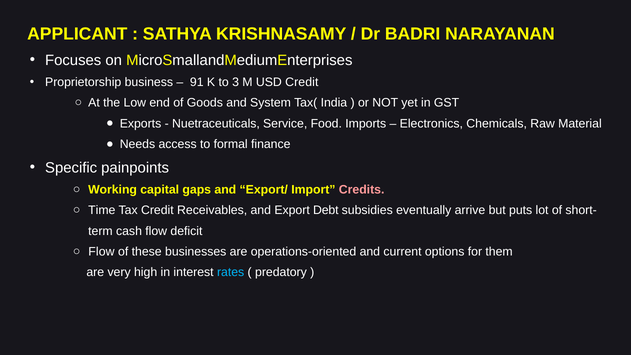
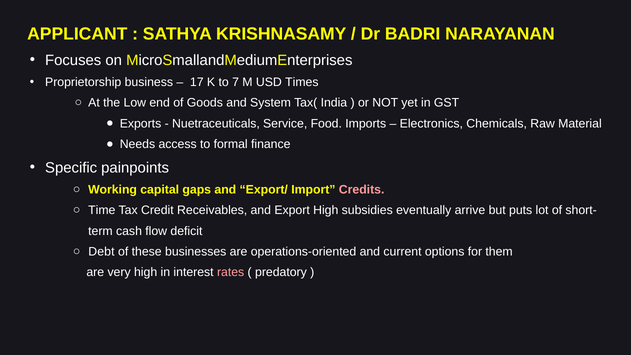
91: 91 -> 17
3: 3 -> 7
USD Credit: Credit -> Times
Export Debt: Debt -> High
Flow at (101, 252): Flow -> Debt
rates colour: light blue -> pink
